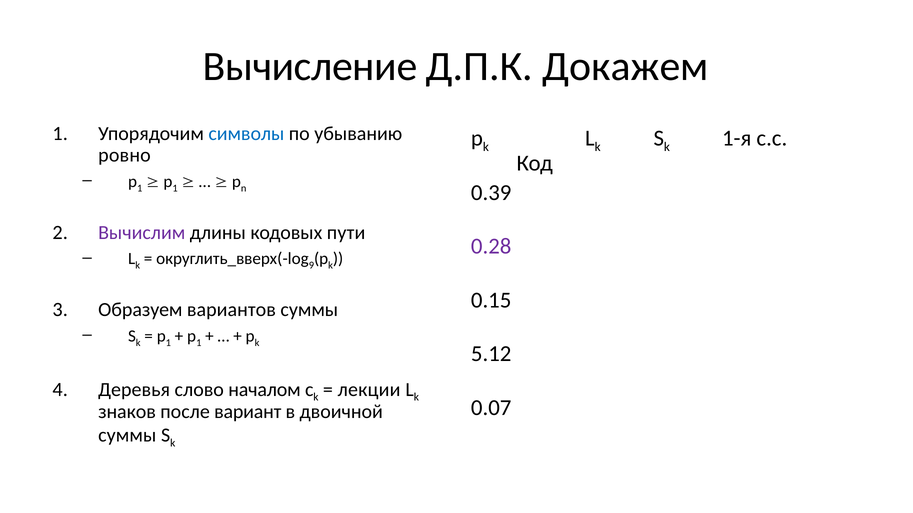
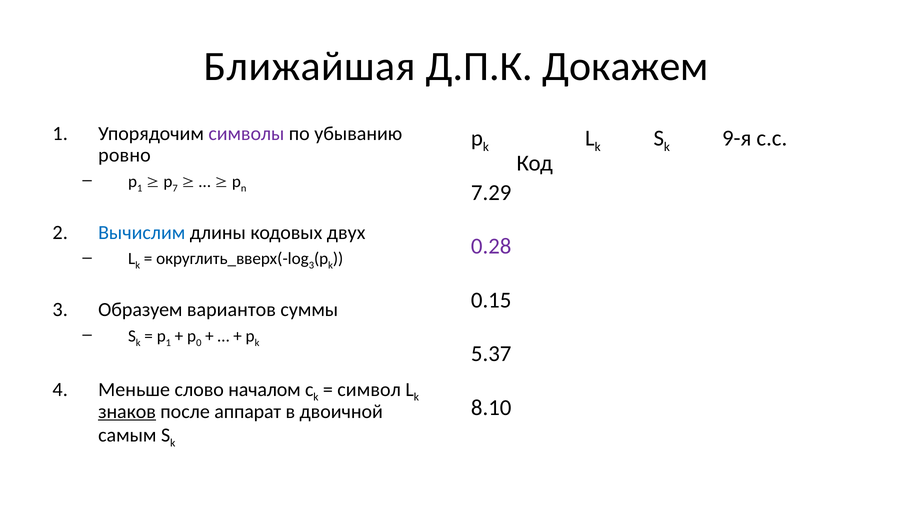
Вычисление: Вычисление -> Ближайшая
символы colour: blue -> purple
1-я: 1-я -> 9-я
1 at (175, 188): 1 -> 7
0.39: 0.39 -> 7.29
Вычислим colour: purple -> blue
пути: пути -> двух
9 at (311, 266): 9 -> 3
1 at (199, 343): 1 -> 0
5.12: 5.12 -> 5.37
Деревья: Деревья -> Меньше
лекции: лекции -> символ
0.07: 0.07 -> 8.10
знаков underline: none -> present
вариант: вариант -> аппарат
суммы at (127, 436): суммы -> самым
